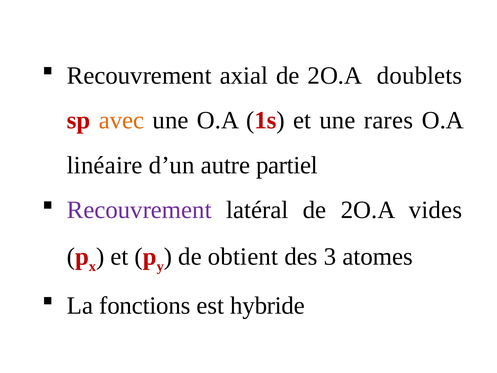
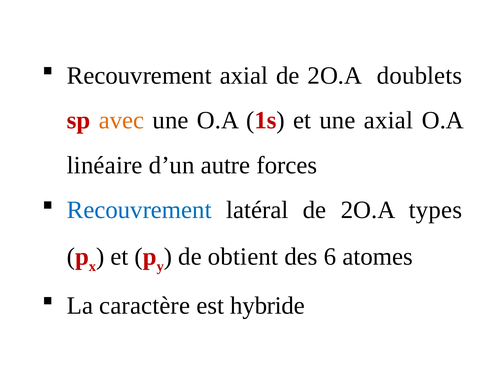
une rares: rares -> axial
partiel: partiel -> forces
Recouvrement at (139, 210) colour: purple -> blue
vides: vides -> types
3: 3 -> 6
fonctions: fonctions -> caractère
